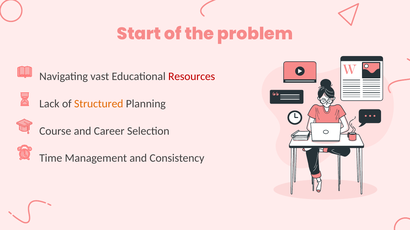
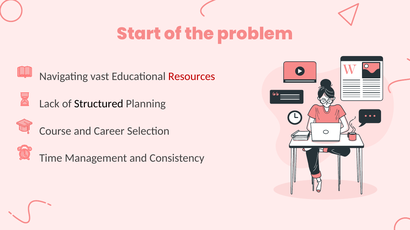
Structured colour: orange -> black
